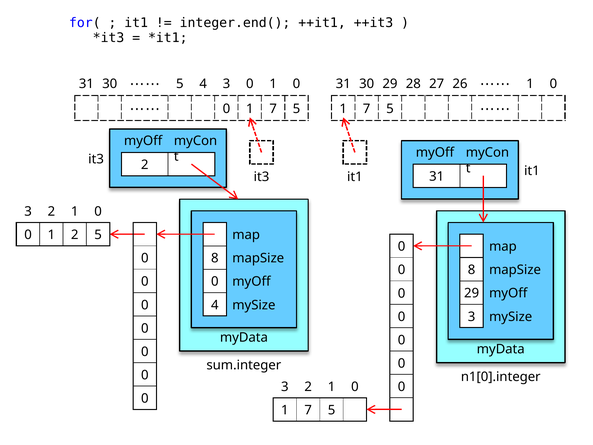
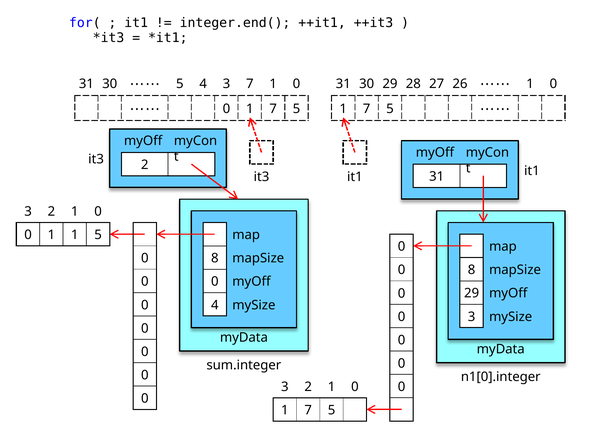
3 0: 0 -> 7
1 2: 2 -> 1
